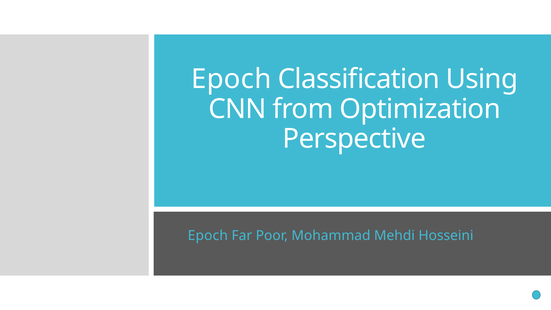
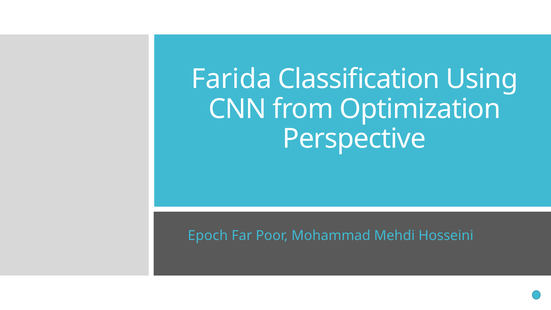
Epoch at (231, 79): Epoch -> Farida
